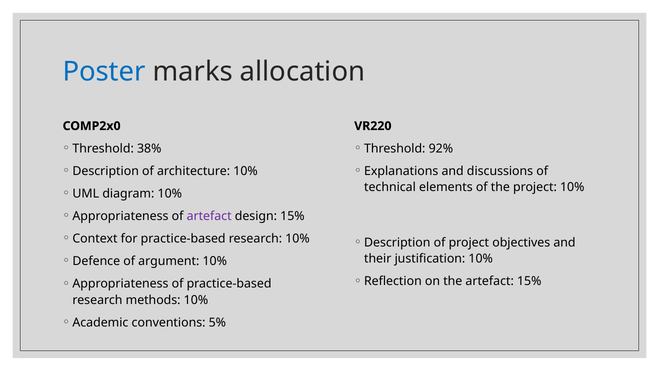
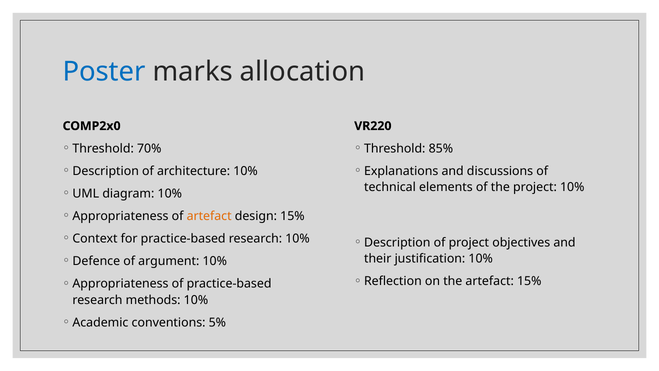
38%: 38% -> 70%
92%: 92% -> 85%
artefact at (209, 216) colour: purple -> orange
